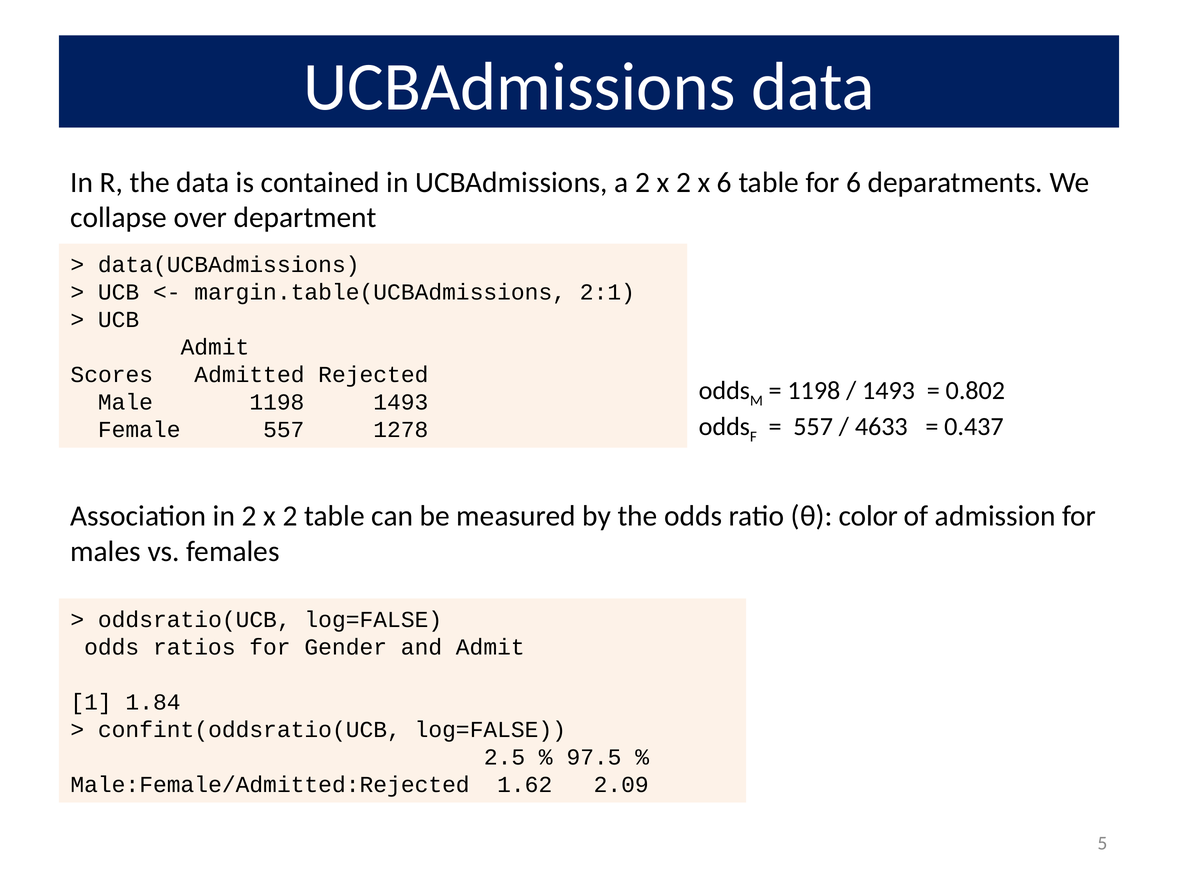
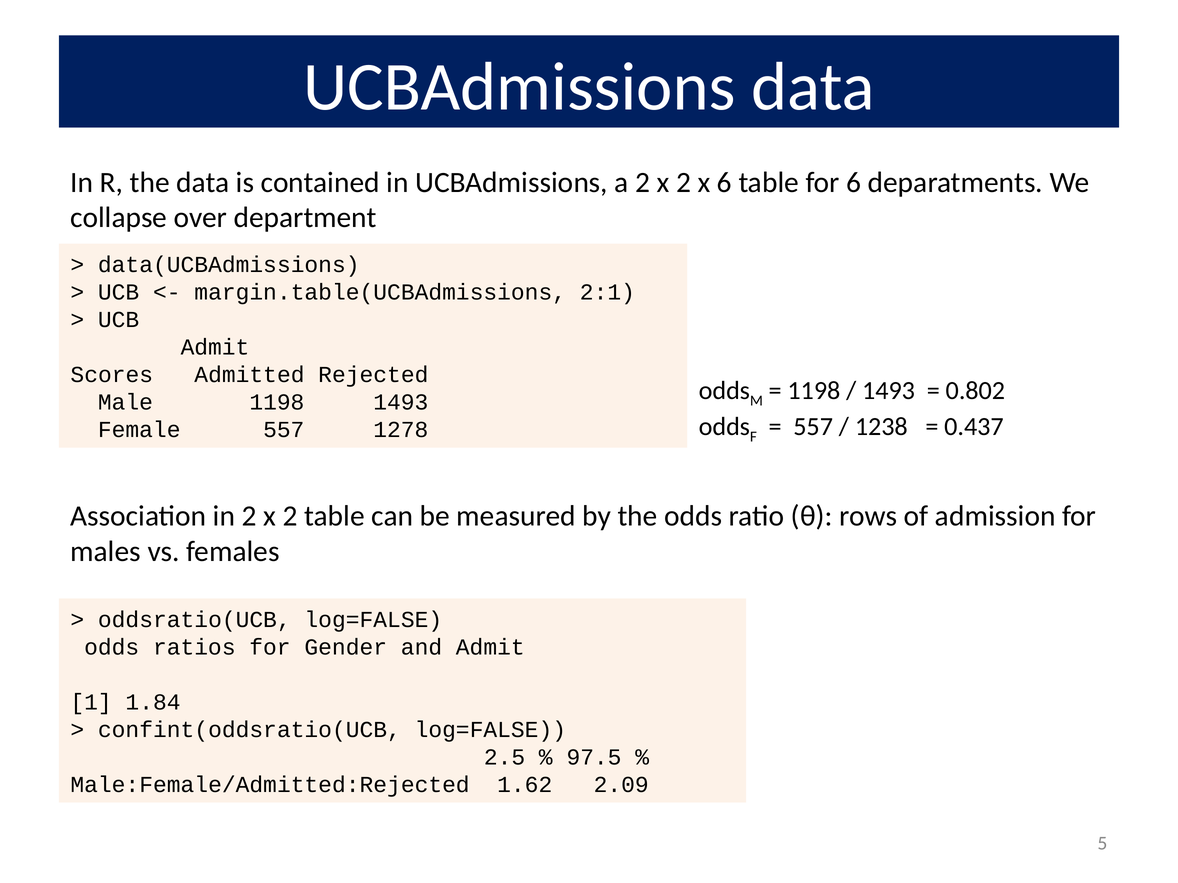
4633: 4633 -> 1238
color: color -> rows
